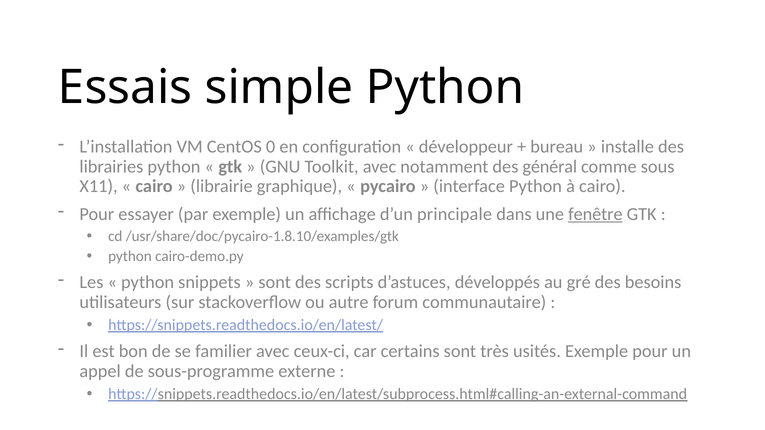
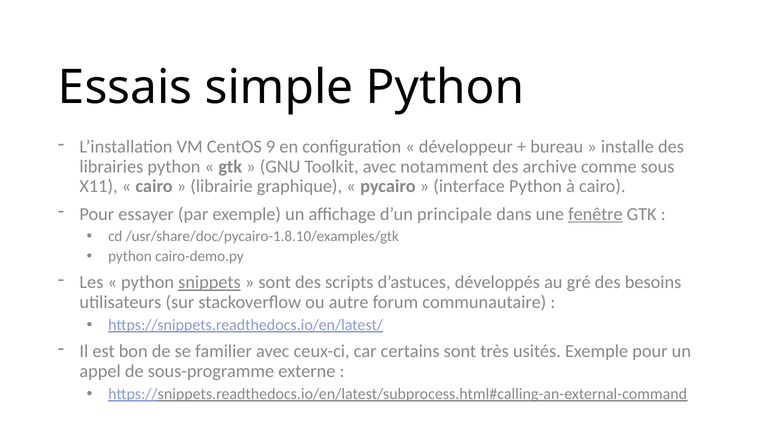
0: 0 -> 9
général: général -> archive
snippets underline: none -> present
